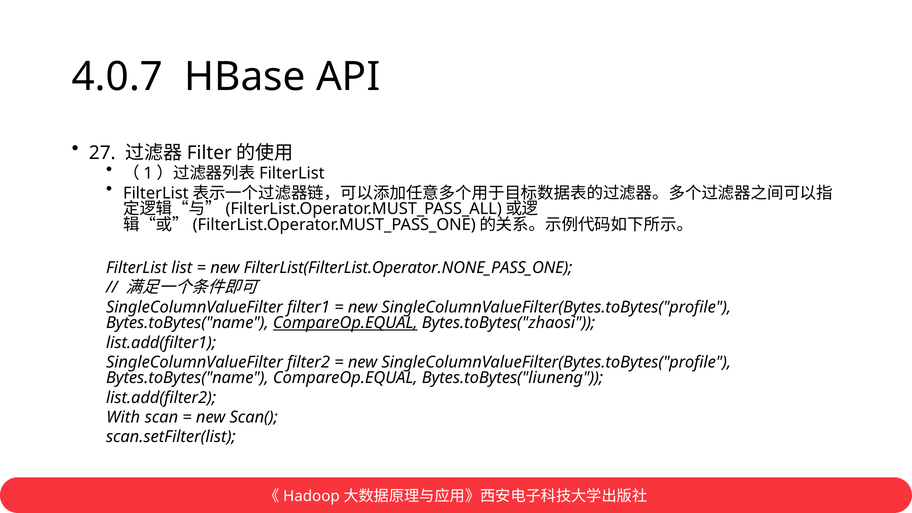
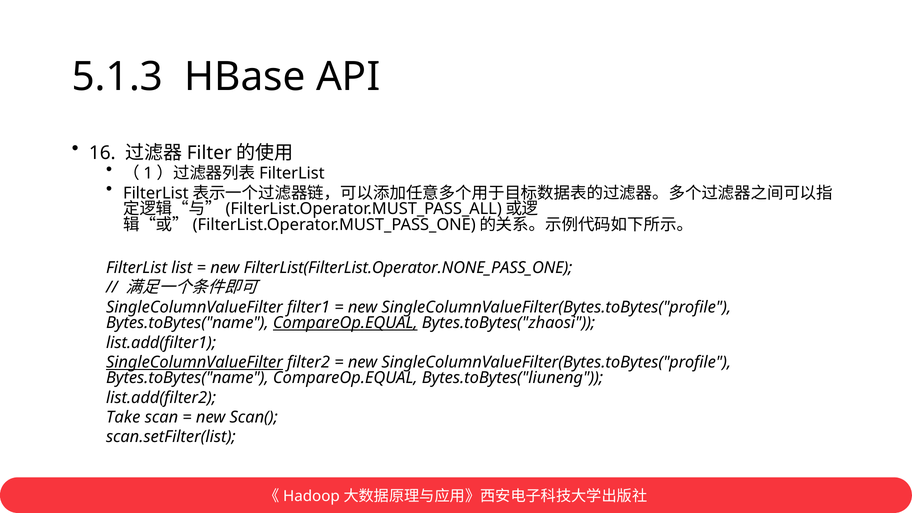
4.0.7: 4.0.7 -> 5.1.3
27: 27 -> 16
SingleColumnValueFilter at (194, 362) underline: none -> present
With: With -> Take
